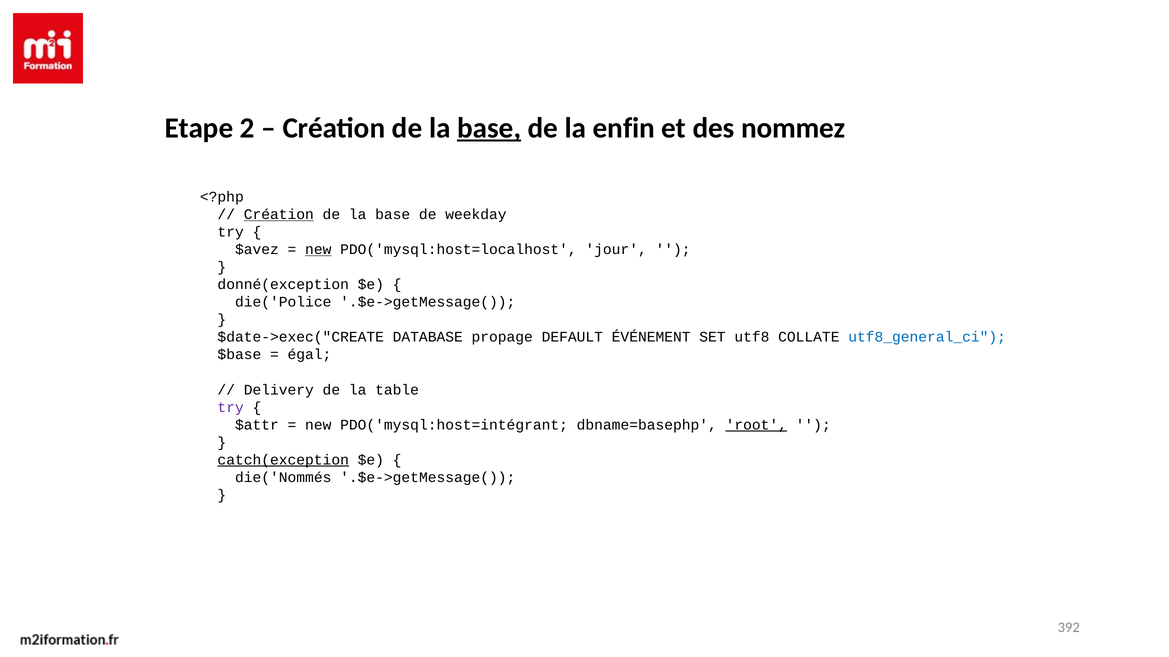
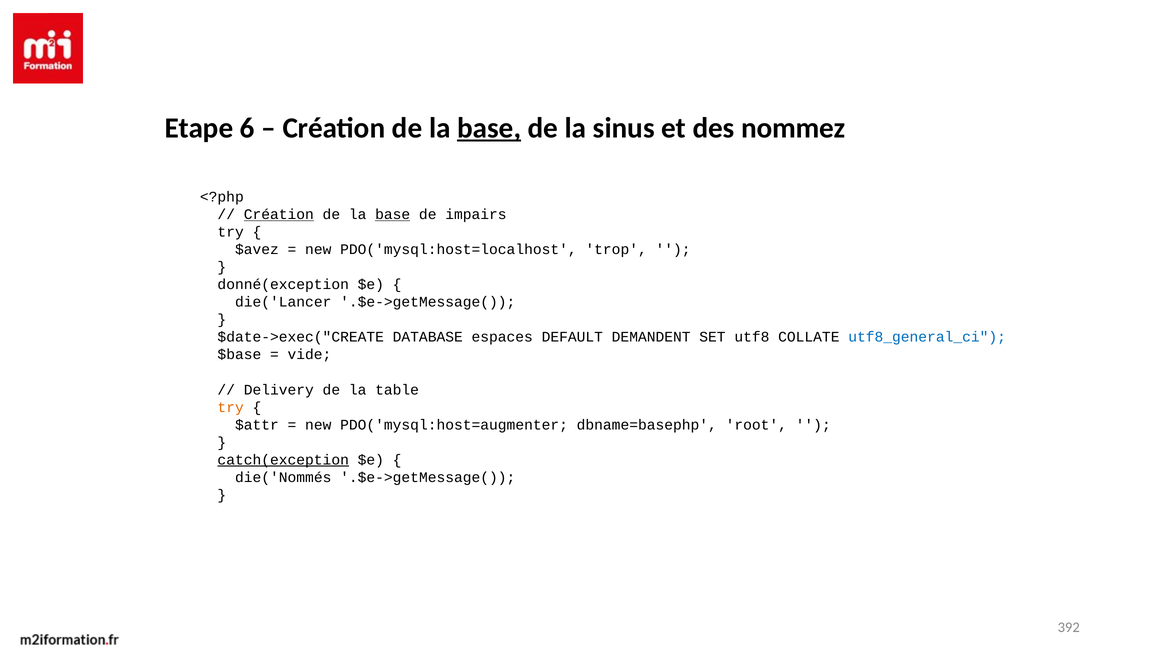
2: 2 -> 6
enfin: enfin -> sinus
base at (393, 215) underline: none -> present
weekday: weekday -> impairs
new at (318, 250) underline: present -> none
jour: jour -> trop
die('Police: die('Police -> die('Lancer
propage: propage -> espaces
ÉVÉNEMENT: ÉVÉNEMENT -> DEMANDENT
égal: égal -> vide
try at (231, 408) colour: purple -> orange
PDO('mysql:host=intégrant: PDO('mysql:host=intégrant -> PDO('mysql:host=augmenter
root underline: present -> none
